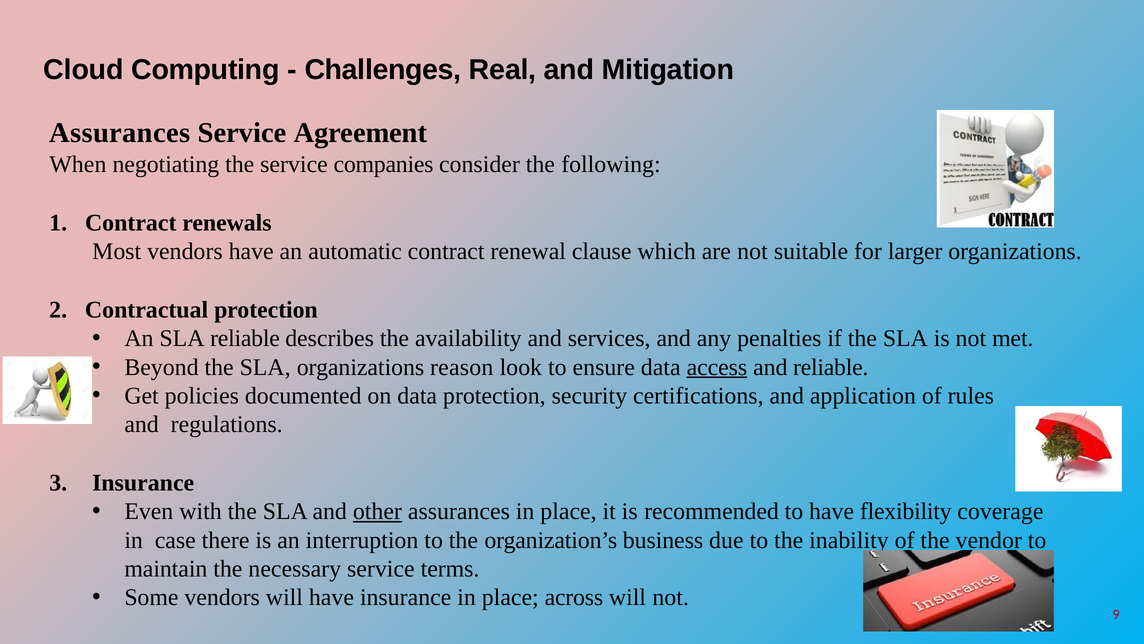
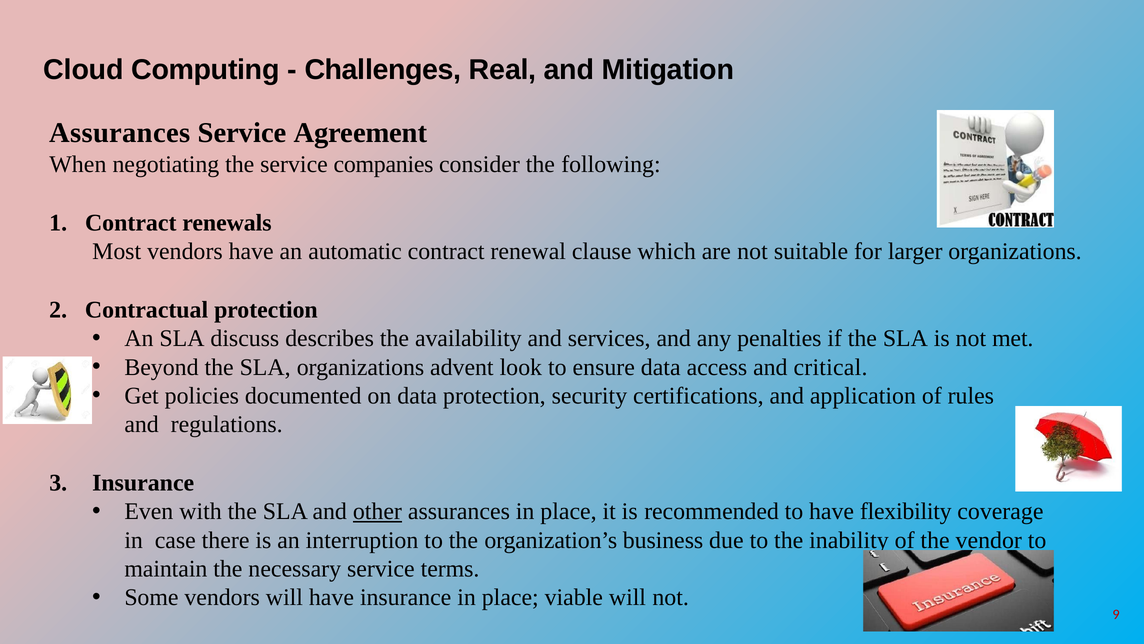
SLA reliable: reliable -> discuss
reason: reason -> advent
access underline: present -> none
and reliable: reliable -> critical
across: across -> viable
